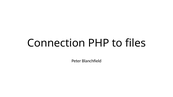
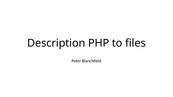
Connection: Connection -> Description
